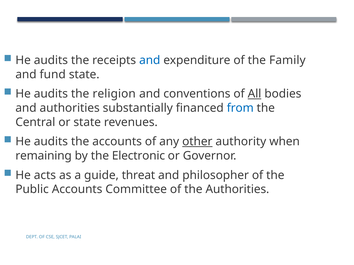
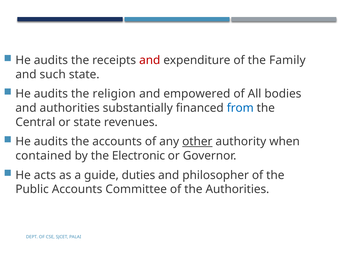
and at (150, 60) colour: blue -> red
fund: fund -> such
conventions: conventions -> empowered
All underline: present -> none
remaining: remaining -> contained
threat: threat -> duties
